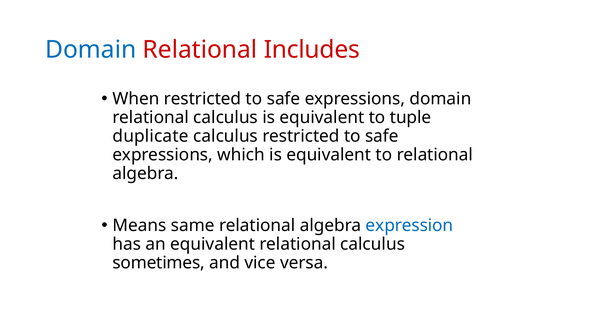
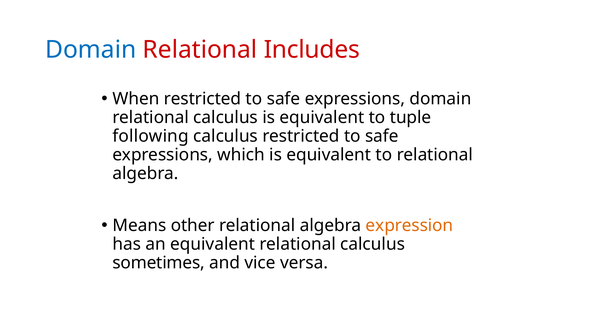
duplicate: duplicate -> following
same: same -> other
expression colour: blue -> orange
